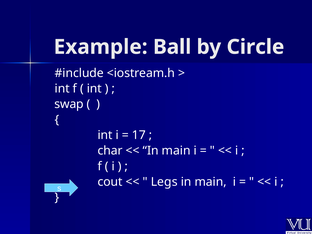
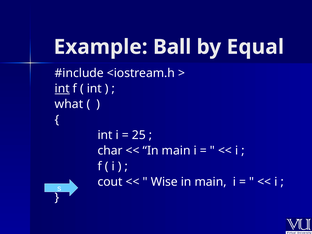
Circle: Circle -> Equal
int at (62, 89) underline: none -> present
swap: swap -> what
17: 17 -> 25
Legs: Legs -> Wise
